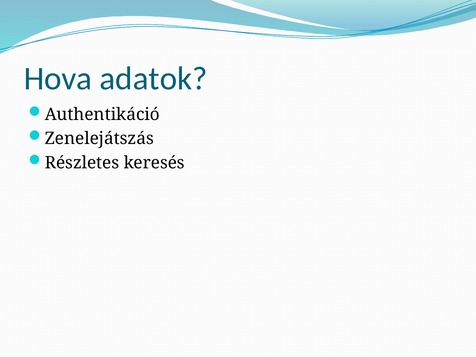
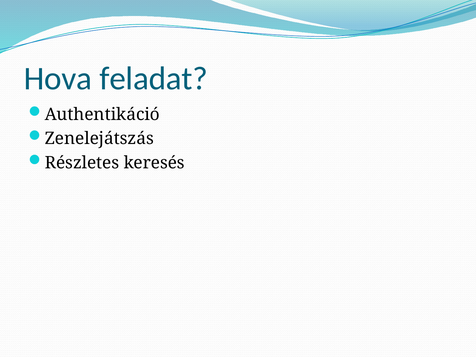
adatok: adatok -> feladat
